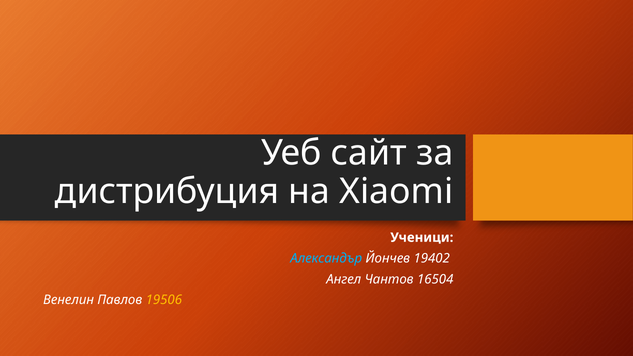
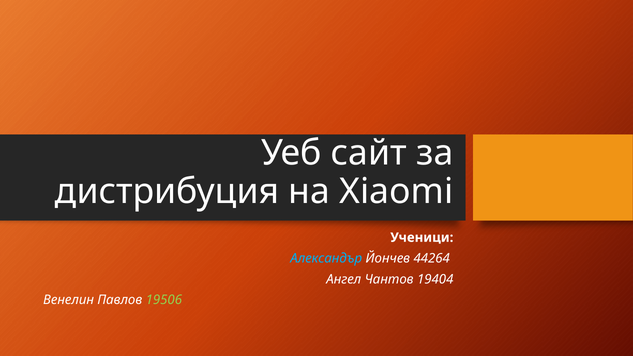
19402: 19402 -> 44264
16504: 16504 -> 19404
19506 colour: yellow -> light green
